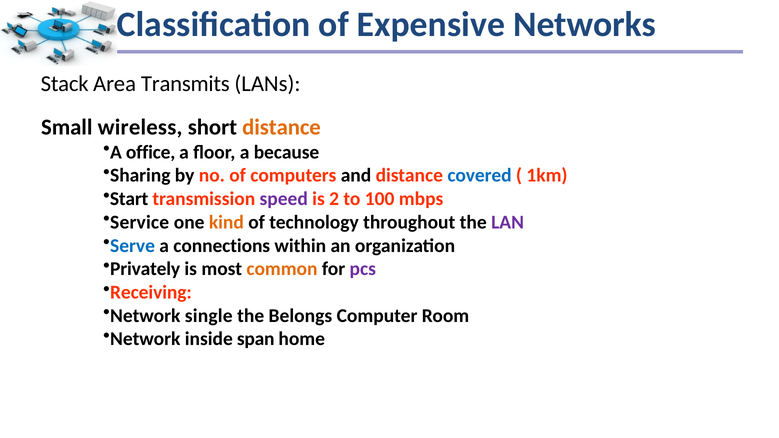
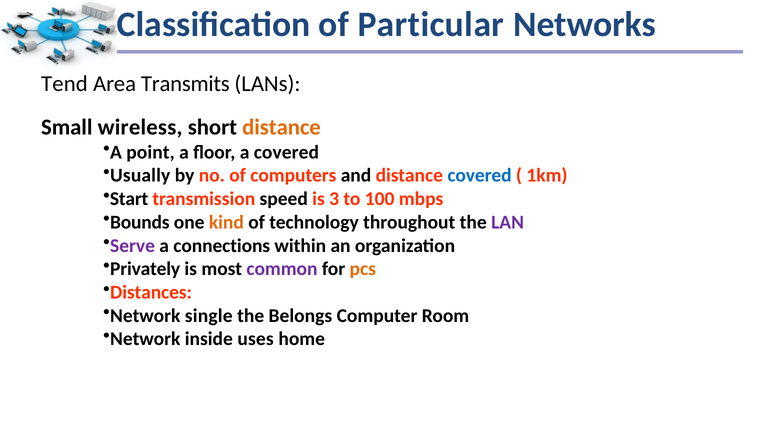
Expensive: Expensive -> Particular
Stack: Stack -> Tend
office: office -> point
a because: because -> covered
Sharing: Sharing -> Usually
speed colour: purple -> black
2: 2 -> 3
Service: Service -> Bounds
Serve colour: blue -> purple
common colour: orange -> purple
pcs colour: purple -> orange
Receiving: Receiving -> Distances
span: span -> uses
